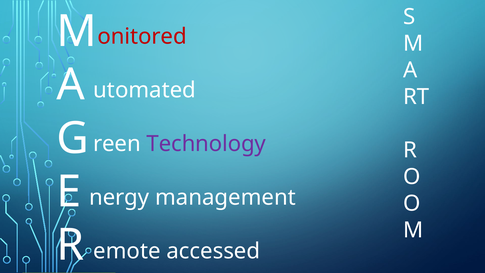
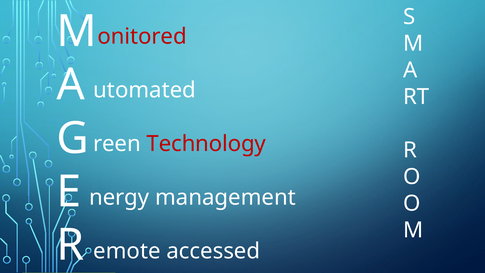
Technology colour: purple -> red
